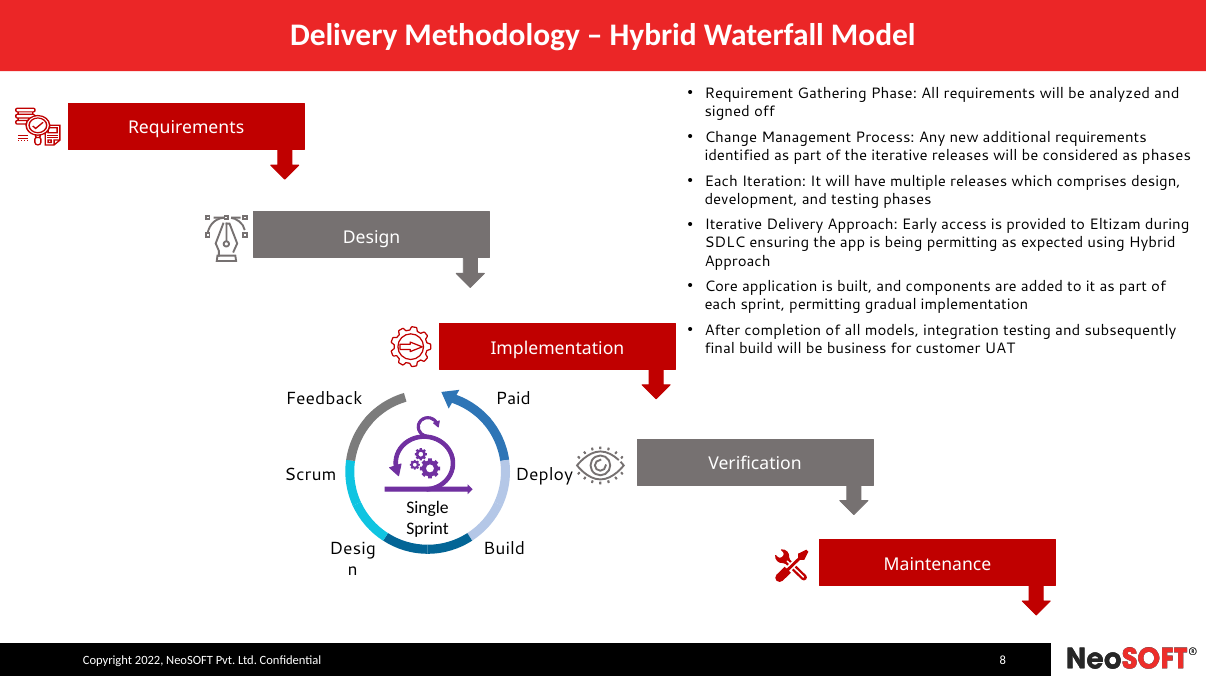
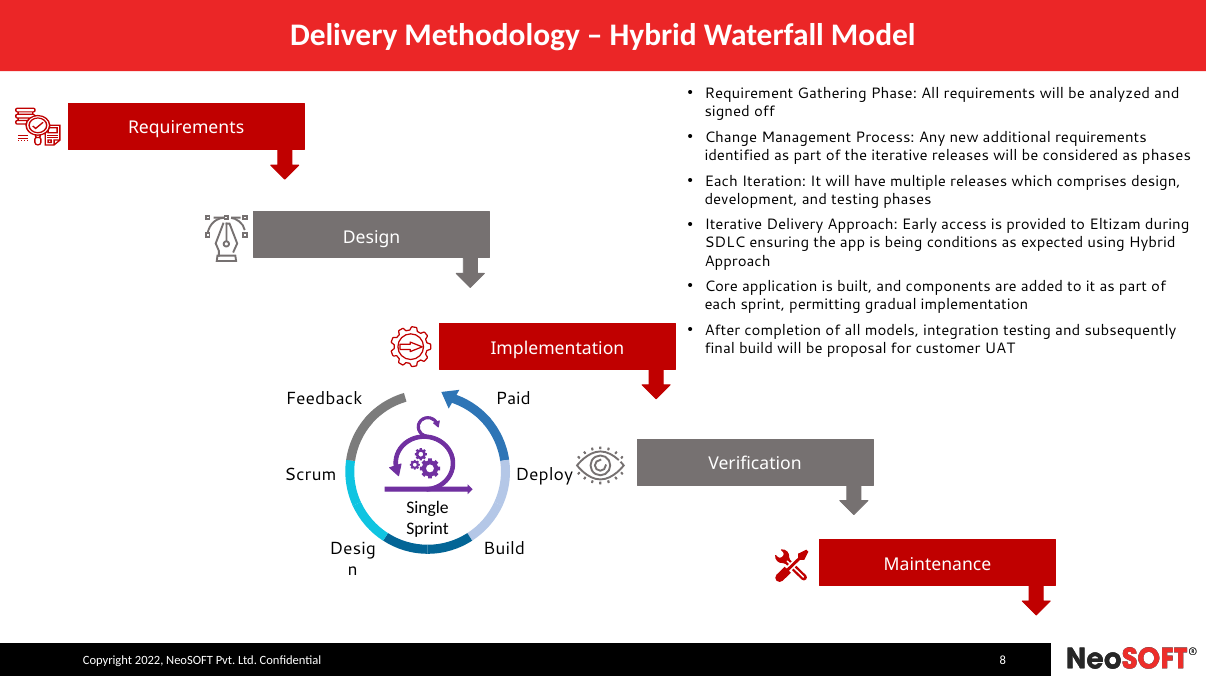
being permitting: permitting -> conditions
business: business -> proposal
